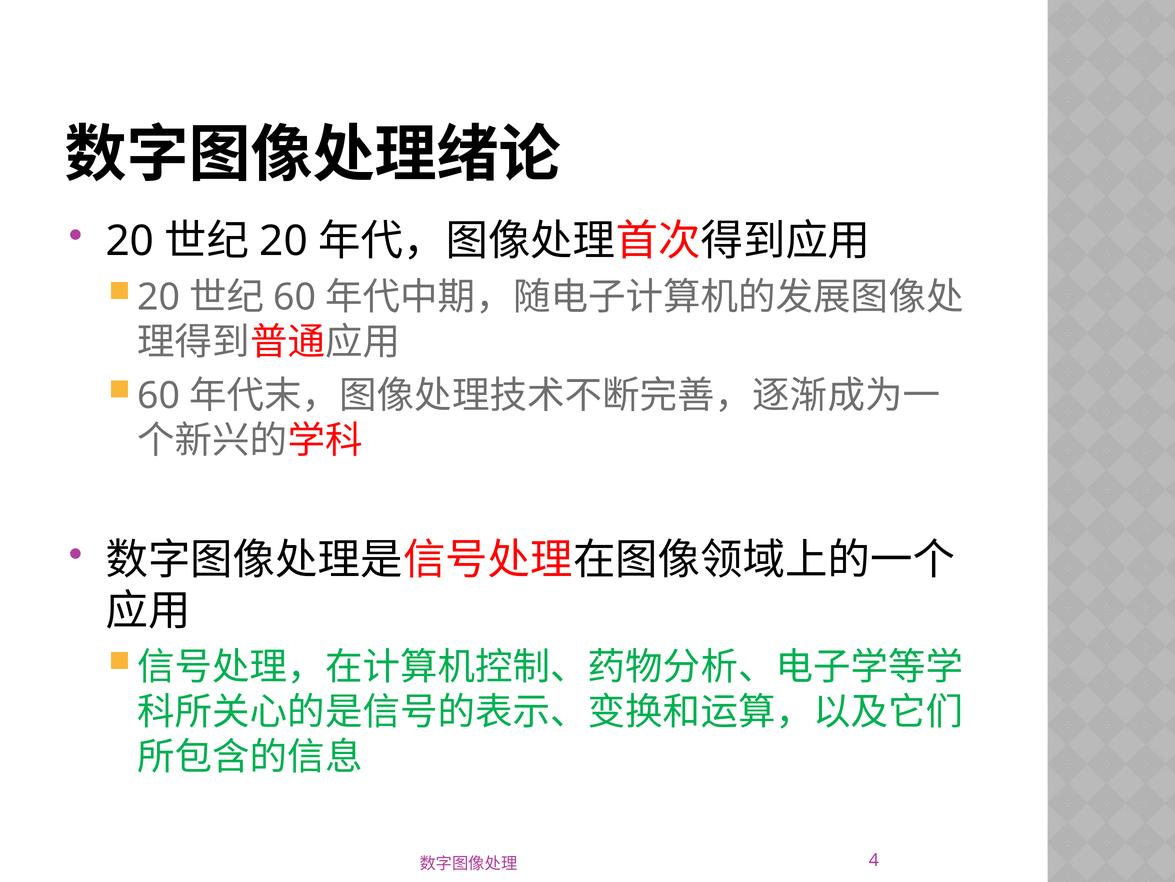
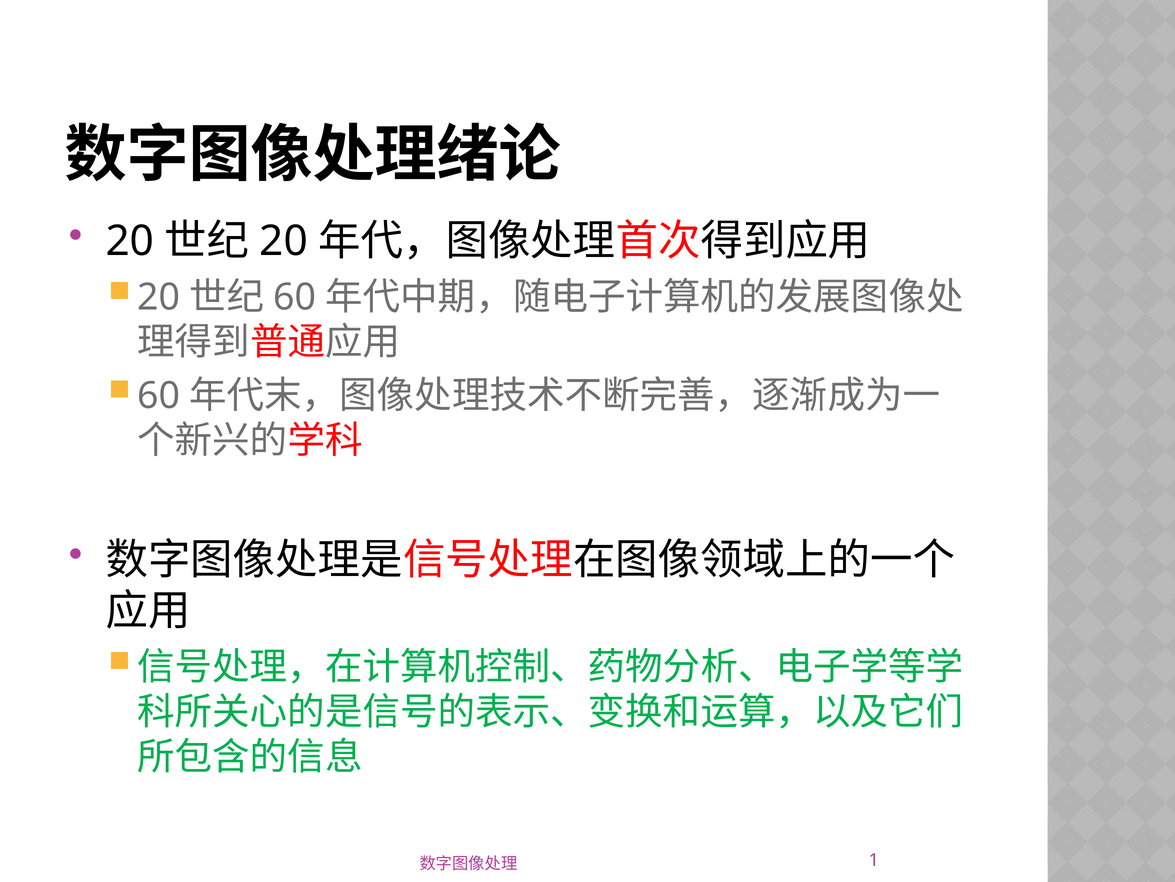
4: 4 -> 1
